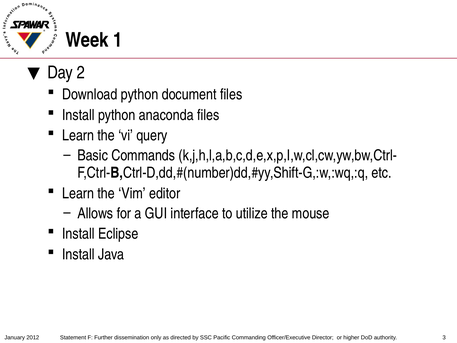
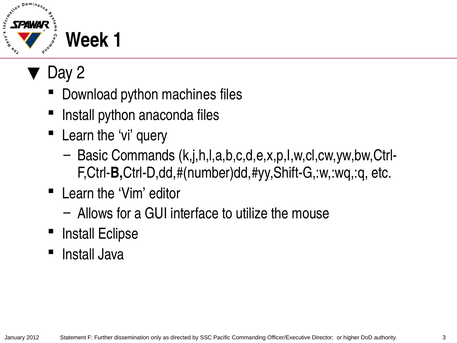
document: document -> machines
